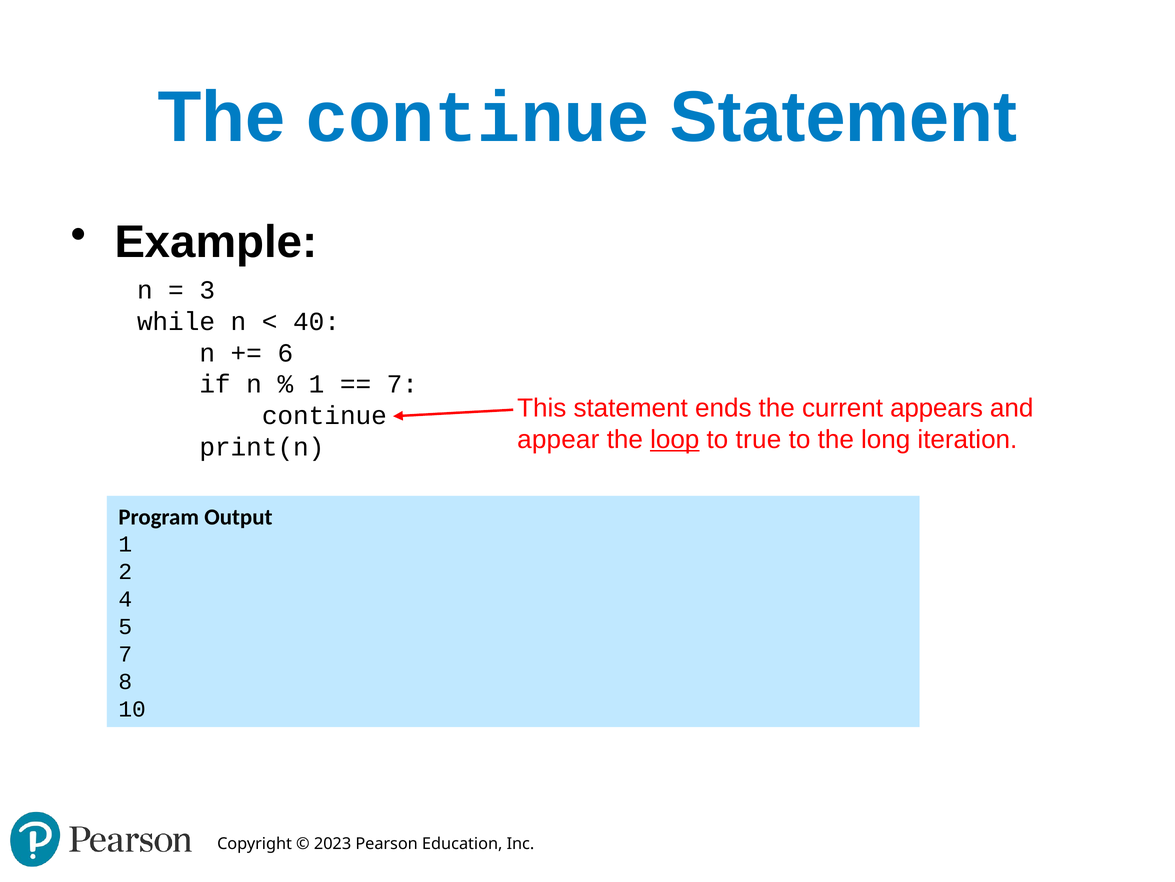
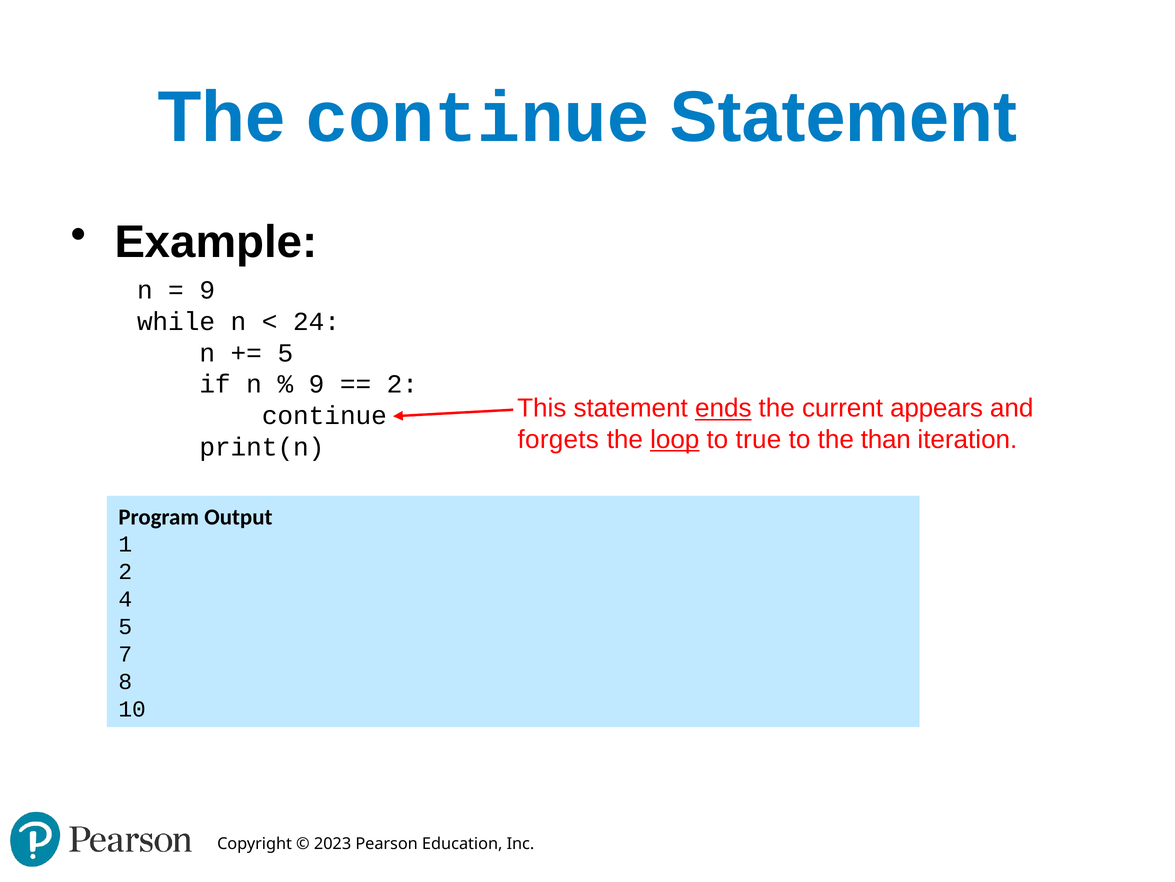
3 at (207, 290): 3 -> 9
40: 40 -> 24
6 at (285, 353): 6 -> 5
1 at (316, 384): 1 -> 9
7 at (402, 384): 7 -> 2
ends underline: none -> present
appear: appear -> forgets
long: long -> than
